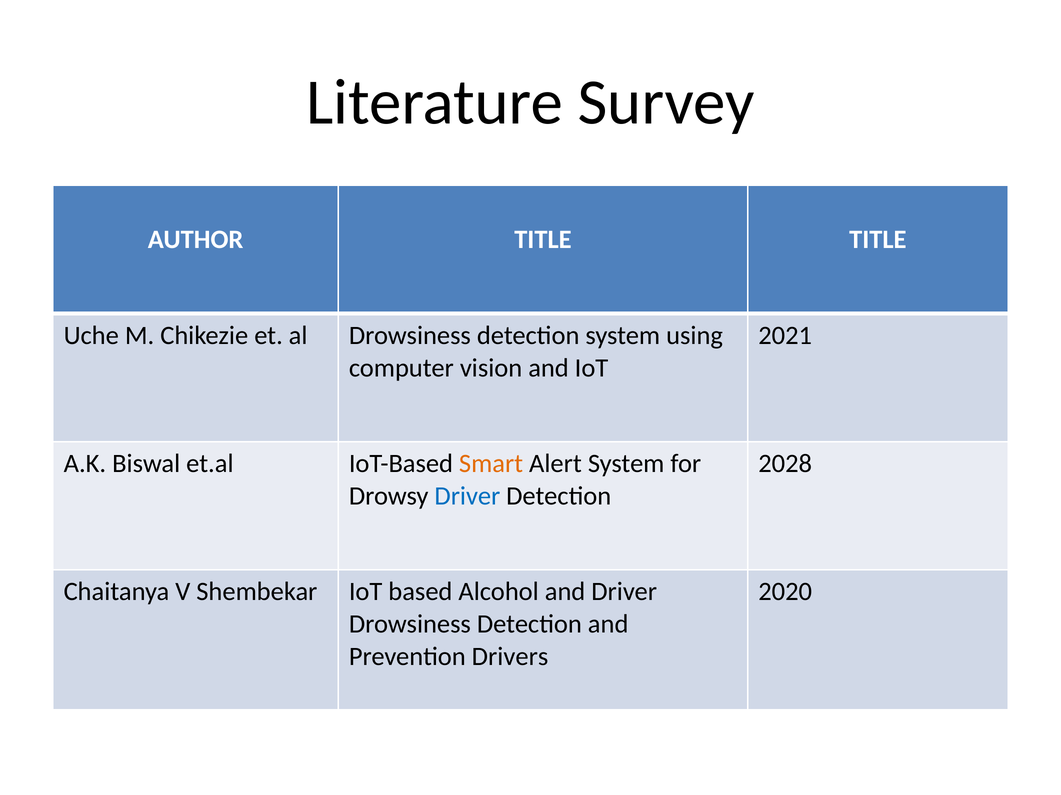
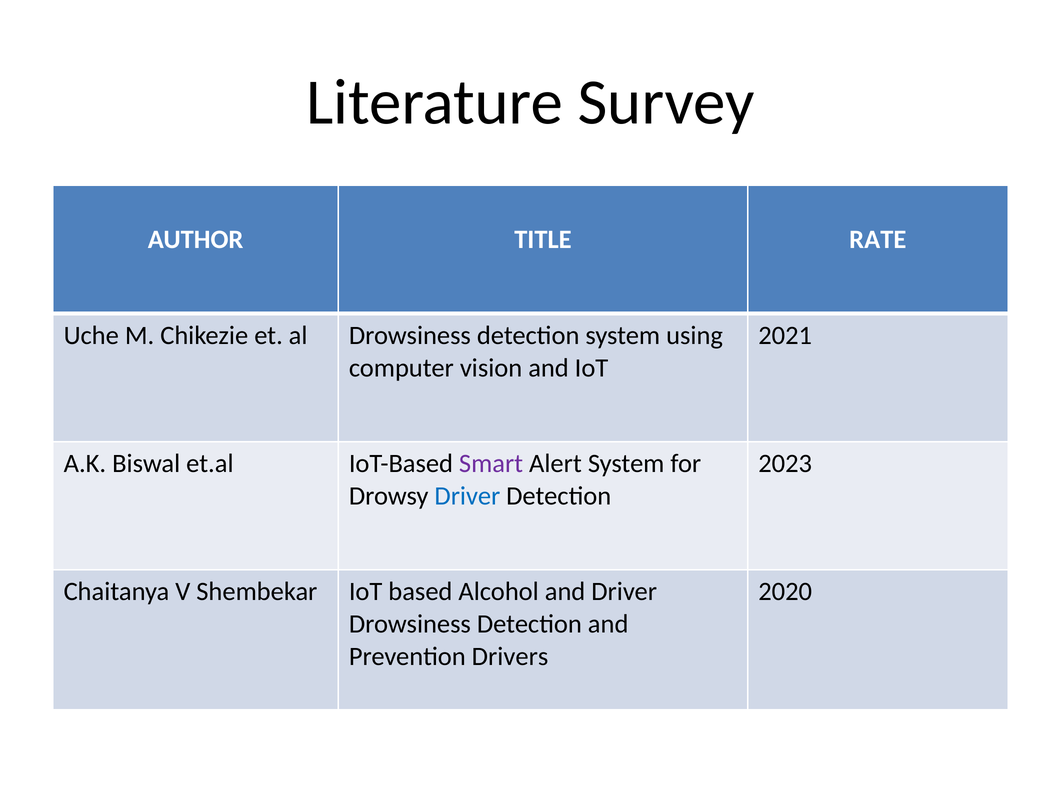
TITLE TITLE: TITLE -> RATE
Smart colour: orange -> purple
2028: 2028 -> 2023
